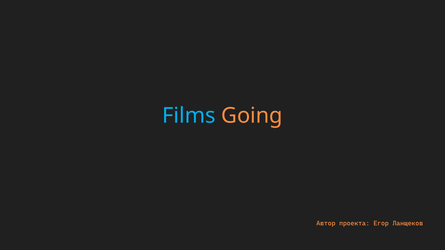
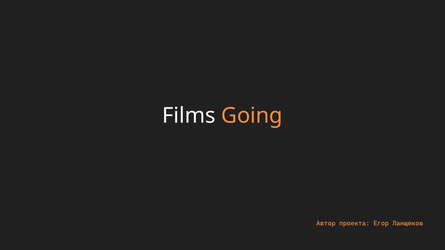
Films colour: light blue -> white
